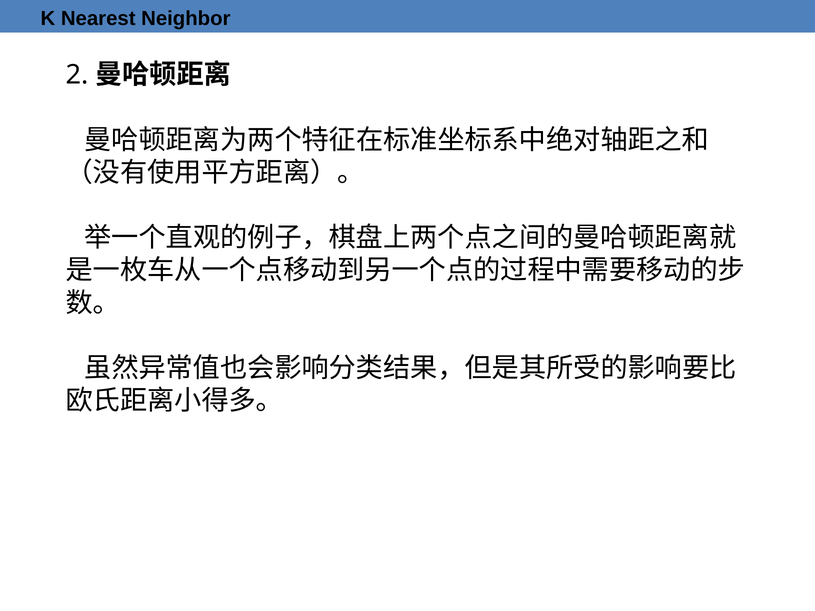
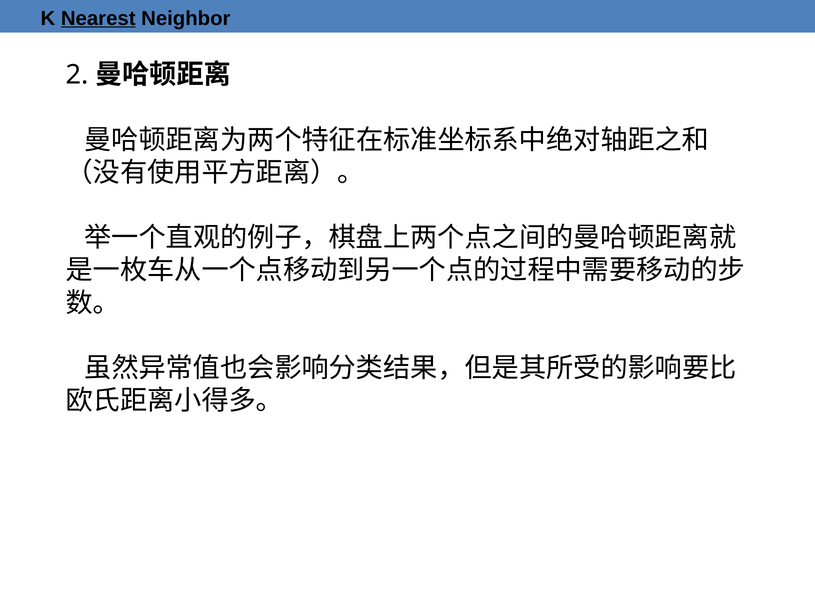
Nearest underline: none -> present
